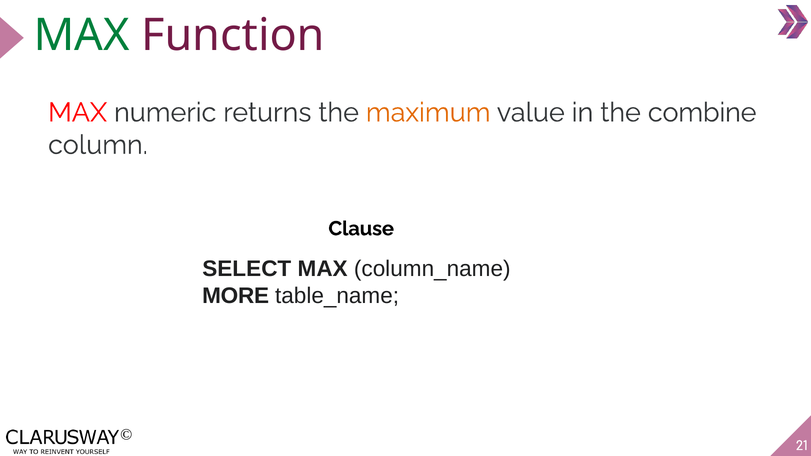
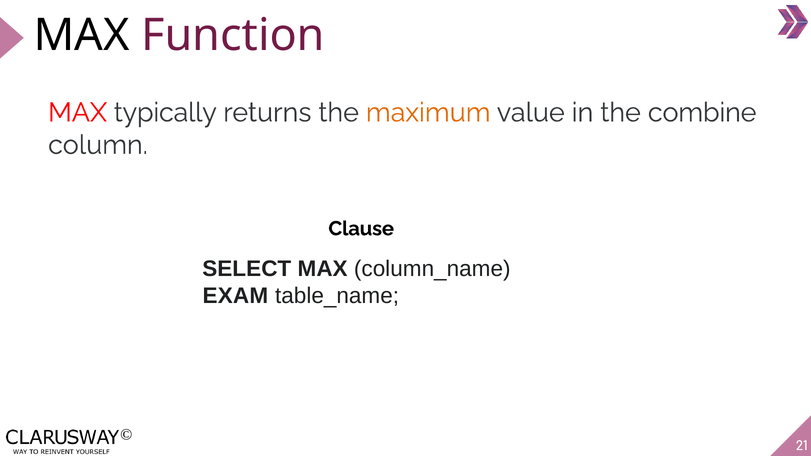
MAX at (82, 35) colour: green -> black
numeric: numeric -> typically
MORE: MORE -> EXAM
